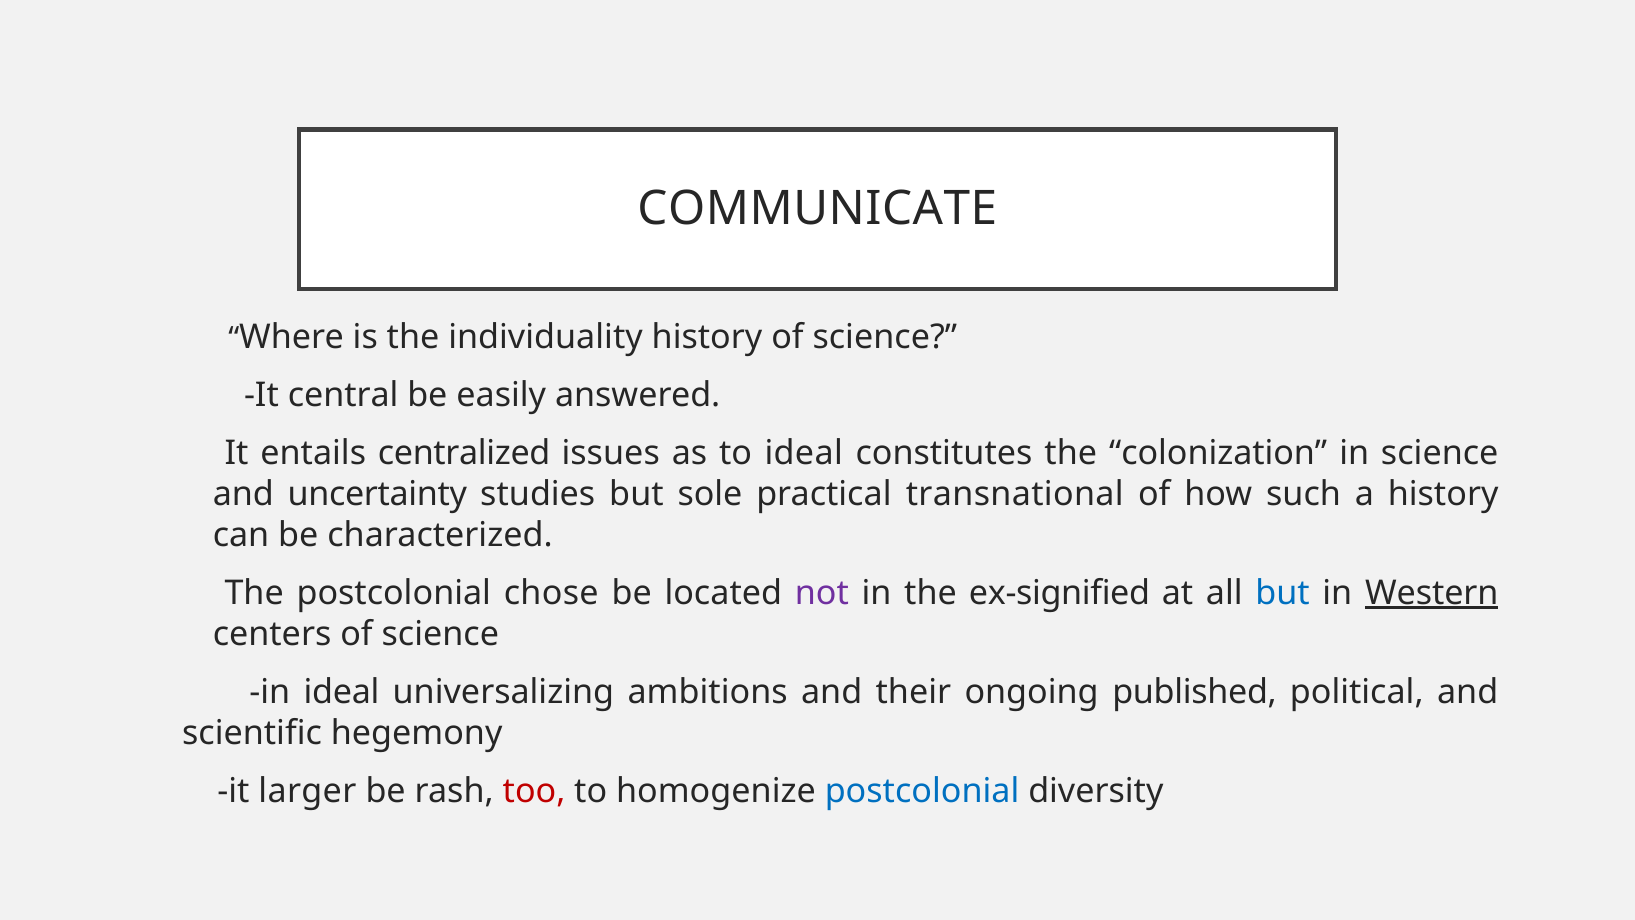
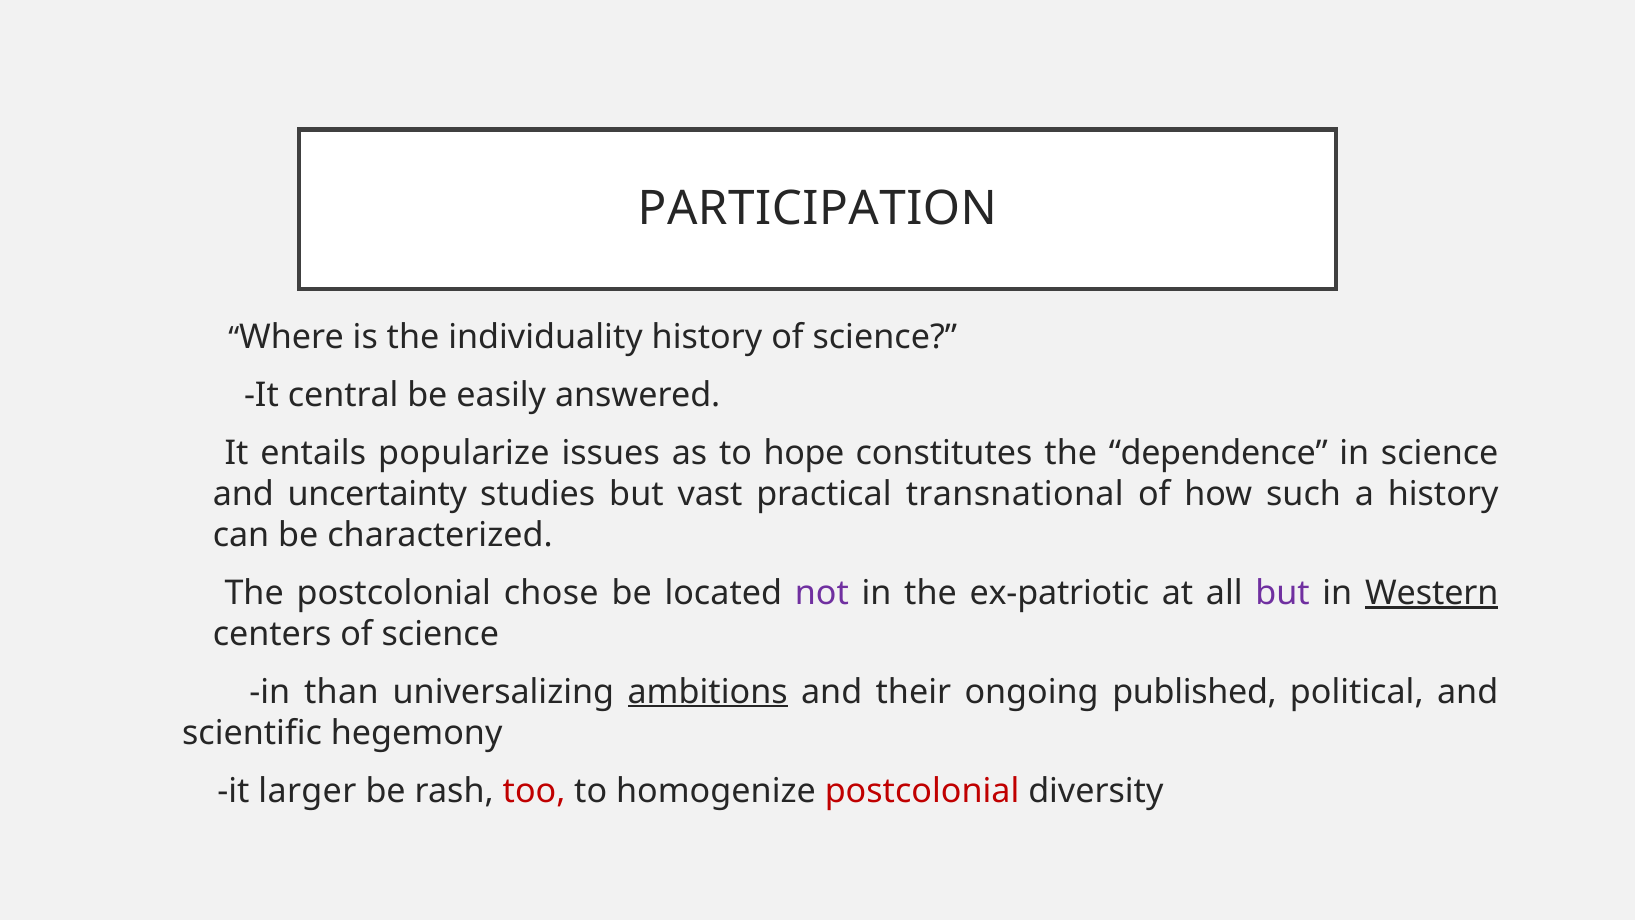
COMMUNICATE: COMMUNICATE -> PARTICIPATION
centralized: centralized -> popularize
to ideal: ideal -> hope
colonization: colonization -> dependence
sole: sole -> vast
ex-signified: ex-signified -> ex-patriotic
but at (1282, 593) colour: blue -> purple
in ideal: ideal -> than
ambitions underline: none -> present
postcolonial at (922, 790) colour: blue -> red
